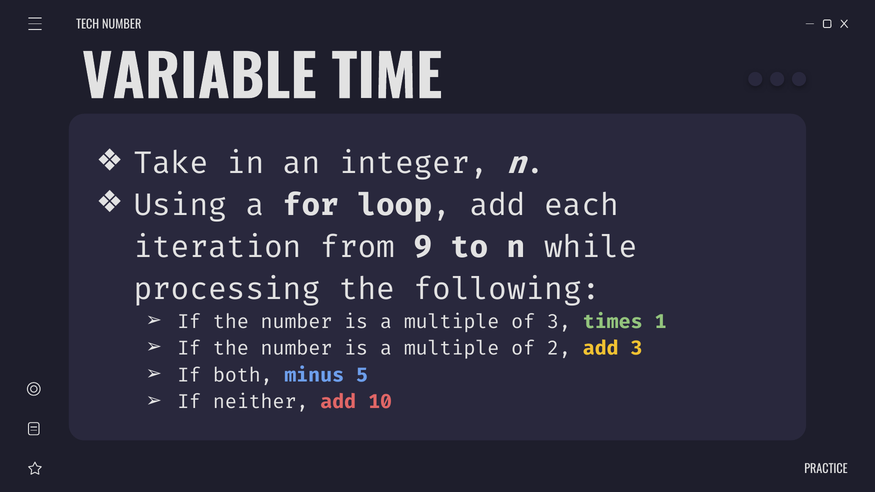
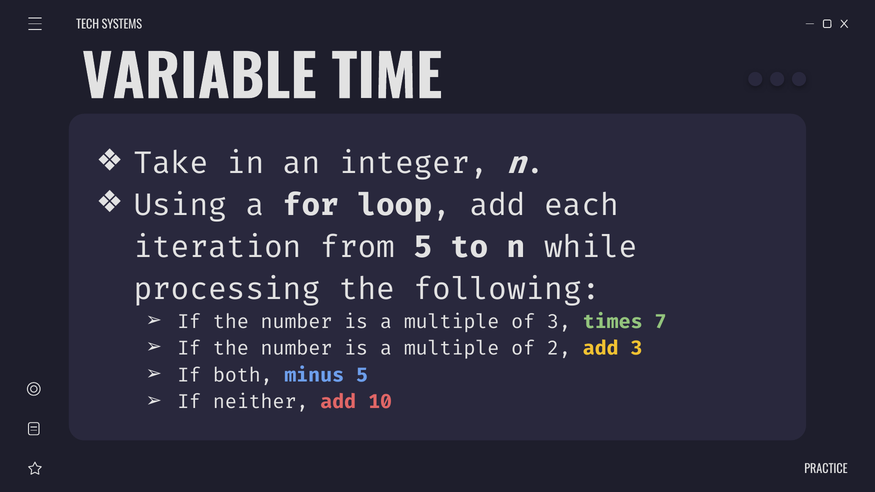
TECH NUMBER: NUMBER -> SYSTEMS
from 9: 9 -> 5
1: 1 -> 7
